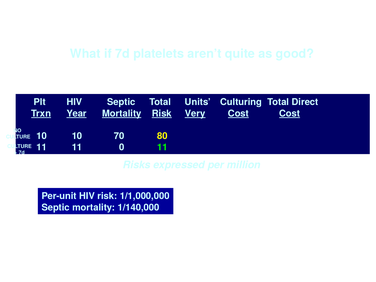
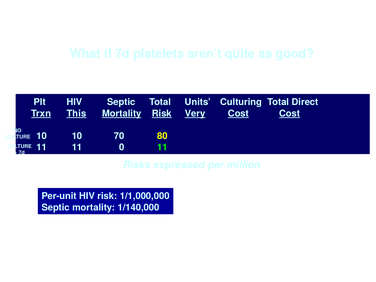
Year: Year -> This
